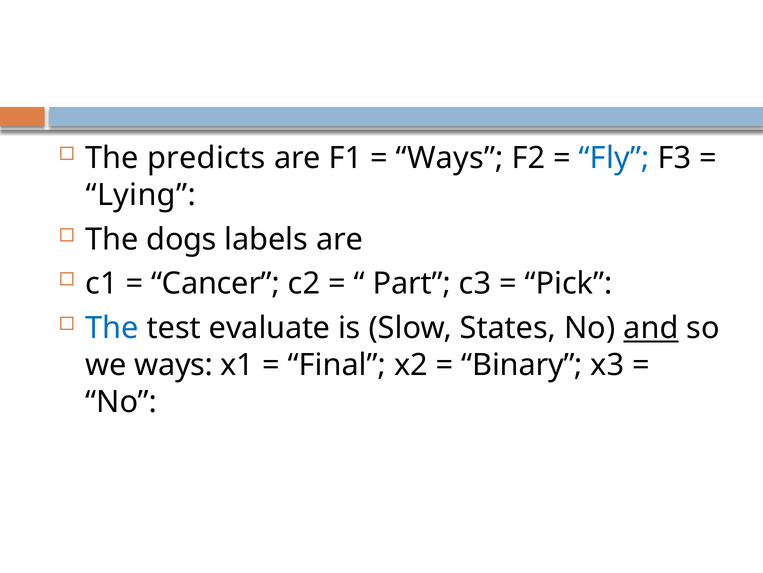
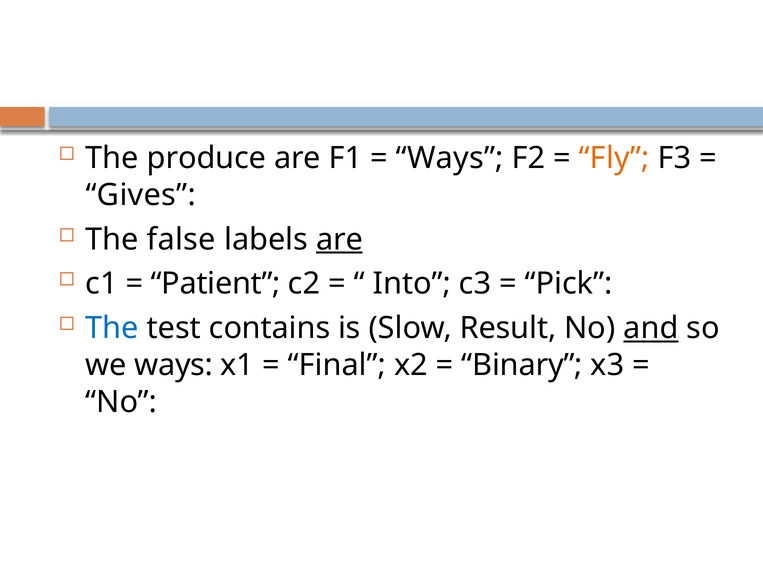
predicts: predicts -> produce
Fly colour: blue -> orange
Lying: Lying -> Gives
dogs: dogs -> false
are at (339, 239) underline: none -> present
Cancer: Cancer -> Patient
Part: Part -> Into
evaluate: evaluate -> contains
States: States -> Result
